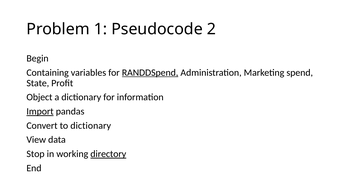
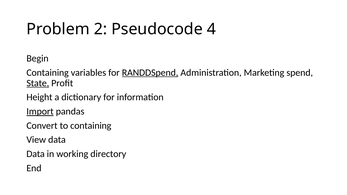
1: 1 -> 2
2: 2 -> 4
State underline: none -> present
Object: Object -> Height
to dictionary: dictionary -> containing
Stop at (36, 154): Stop -> Data
directory underline: present -> none
